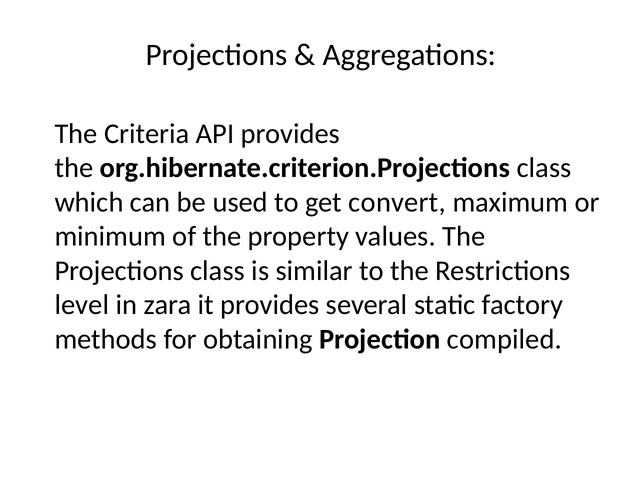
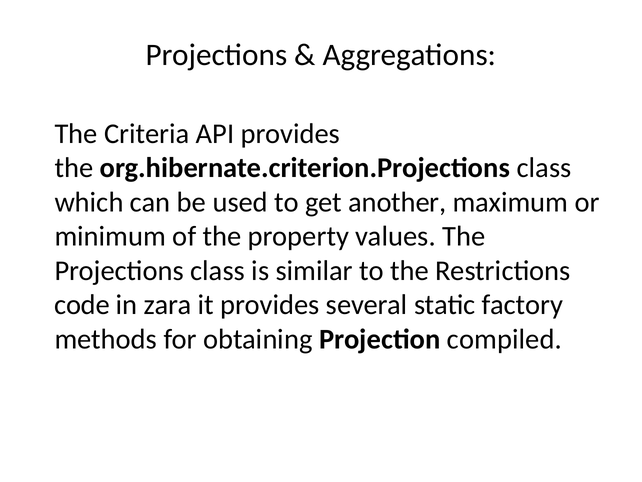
convert: convert -> another
level: level -> code
